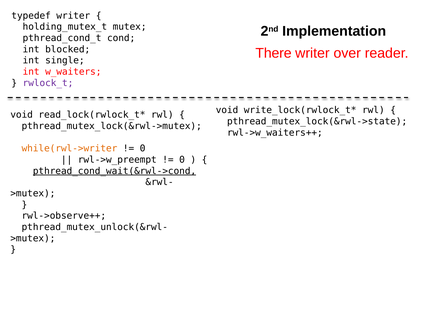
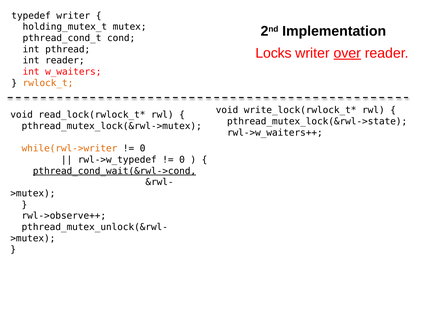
blocked: blocked -> pthread
There: There -> Locks
over underline: none -> present
int single: single -> reader
rwlock_t colour: purple -> orange
rwl->w_preempt: rwl->w_preempt -> rwl->w_typedef
